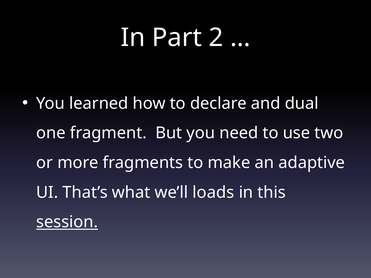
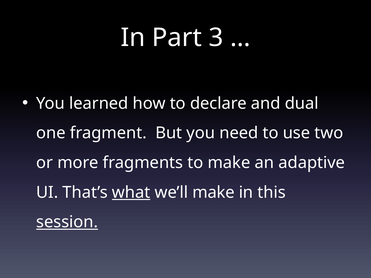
2: 2 -> 3
what underline: none -> present
we’ll loads: loads -> make
